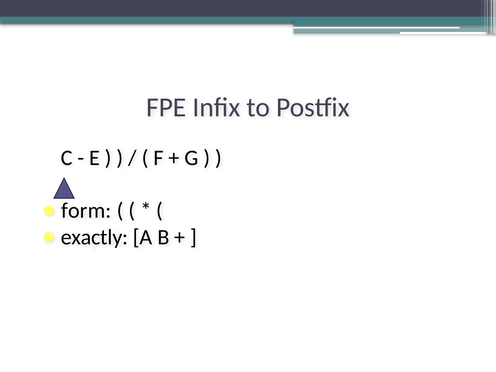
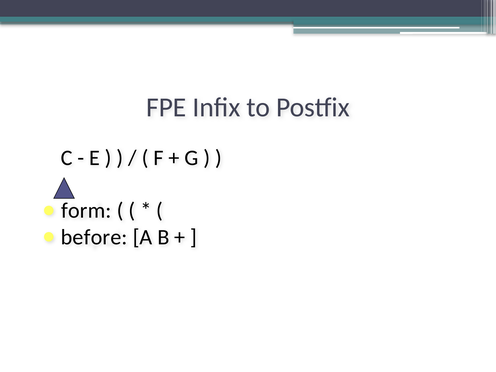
exactly: exactly -> before
